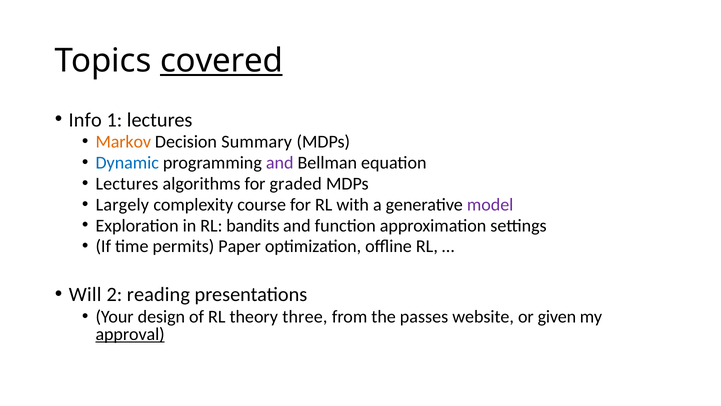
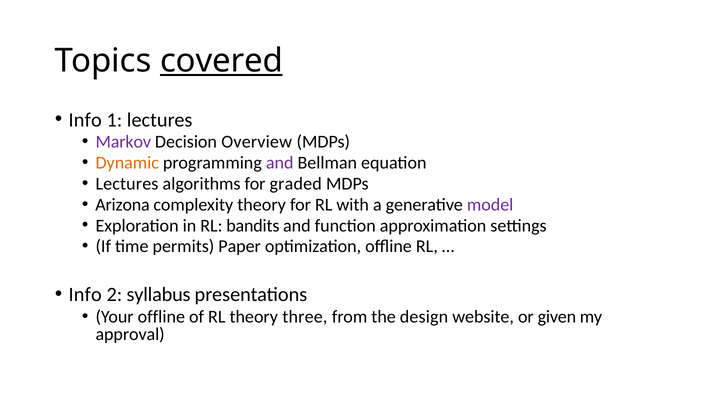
Markov colour: orange -> purple
Summary: Summary -> Overview
Dynamic colour: blue -> orange
Largely: Largely -> Arizona
complexity course: course -> theory
Will at (85, 294): Will -> Info
reading: reading -> syllabus
Your design: design -> offline
passes: passes -> design
approval underline: present -> none
